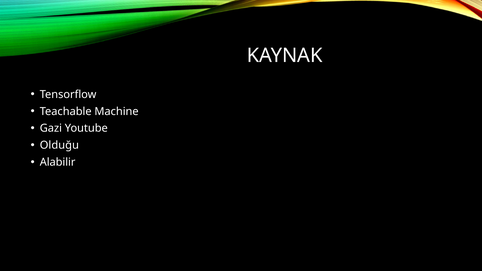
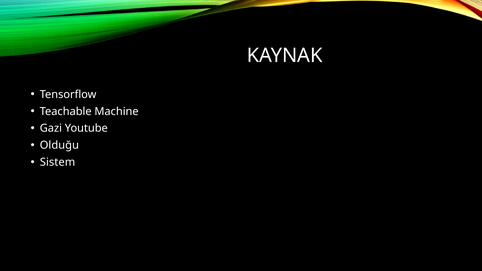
Alabilir: Alabilir -> Sistem
